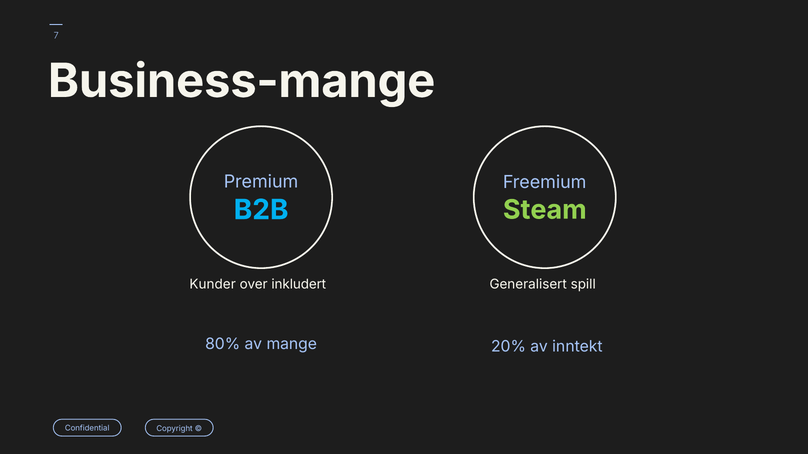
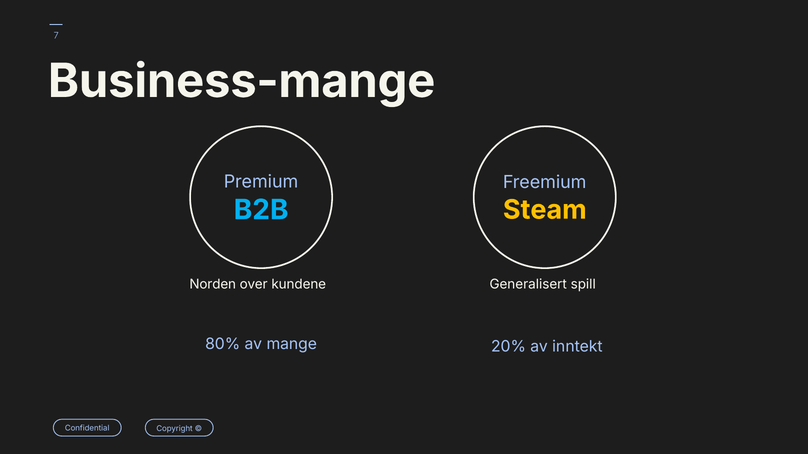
Steam colour: light green -> yellow
Kunder: Kunder -> Norden
inkludert: inkludert -> kundene
